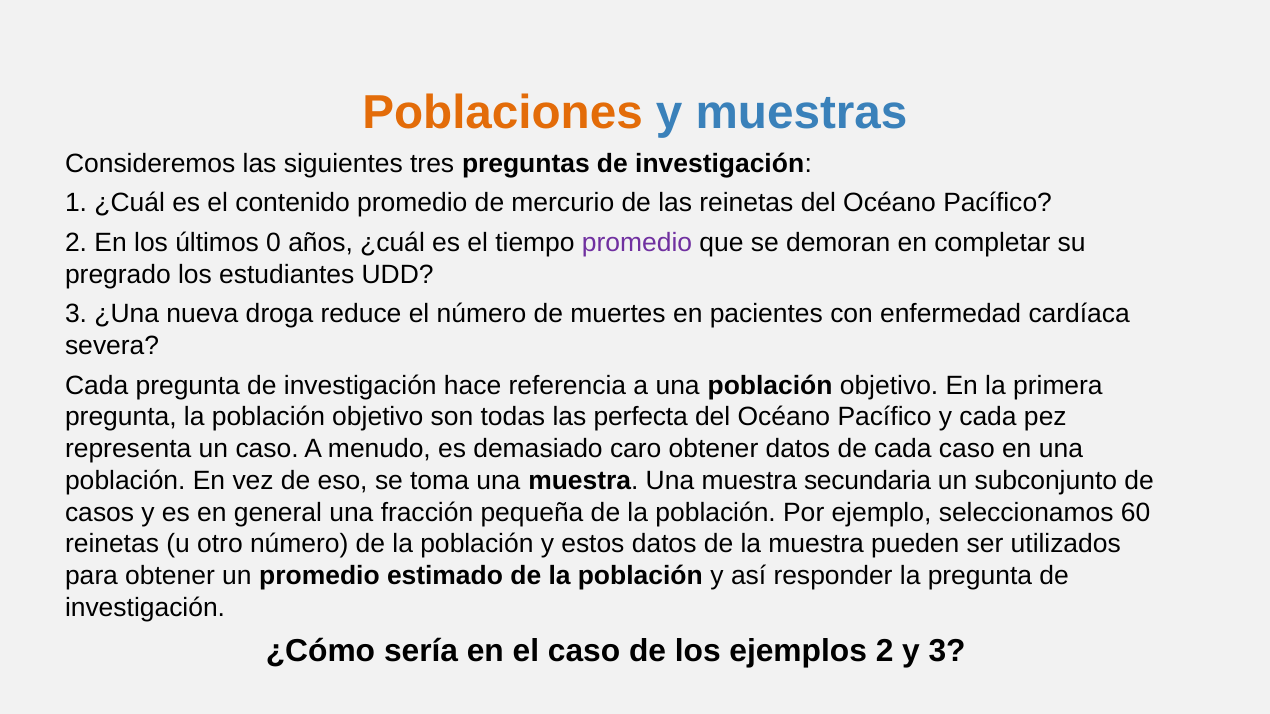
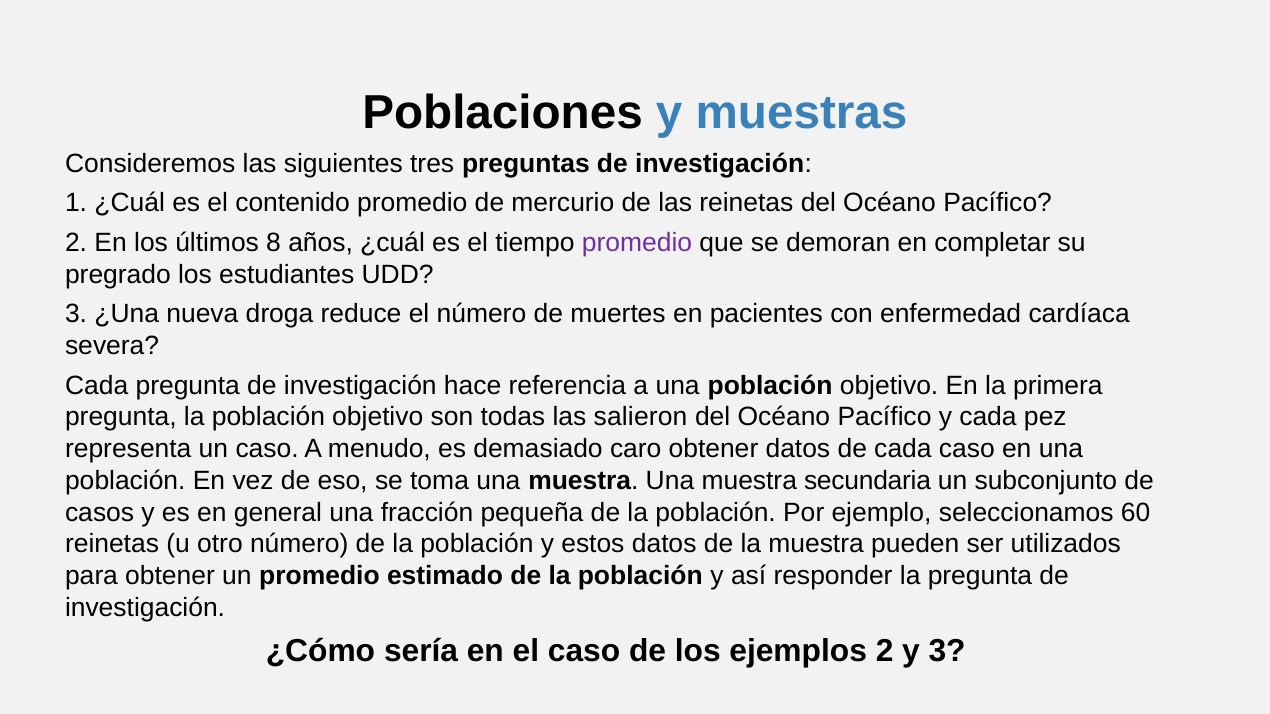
Poblaciones colour: orange -> black
0: 0 -> 8
perfecta: perfecta -> salieron
